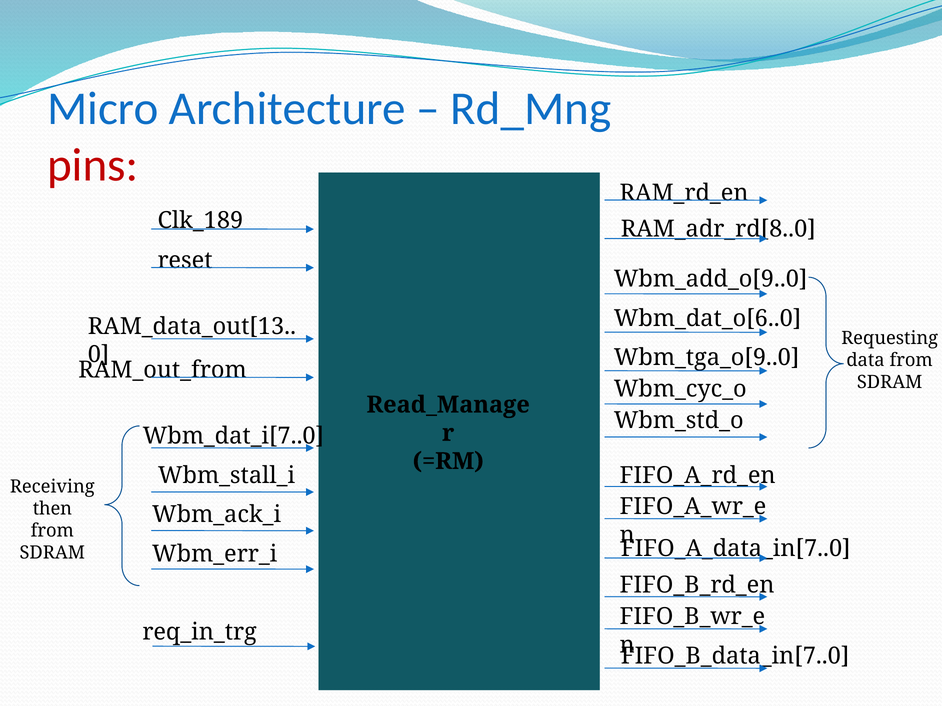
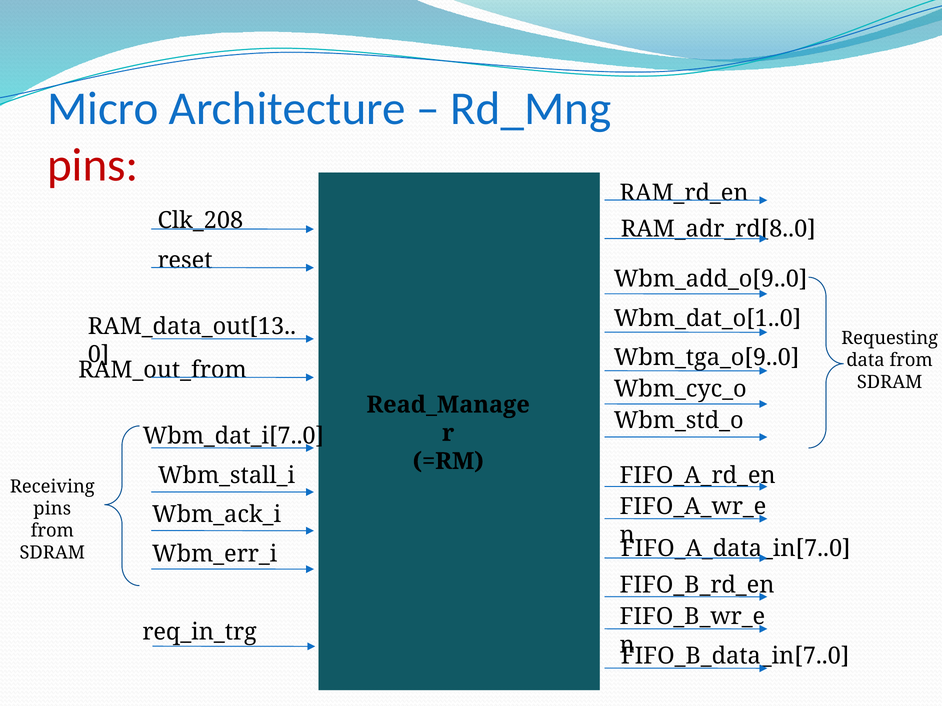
Clk_189: Clk_189 -> Clk_208
Wbm_dat_o[6..0: Wbm_dat_o[6..0 -> Wbm_dat_o[1..0
then at (52, 509): then -> pins
